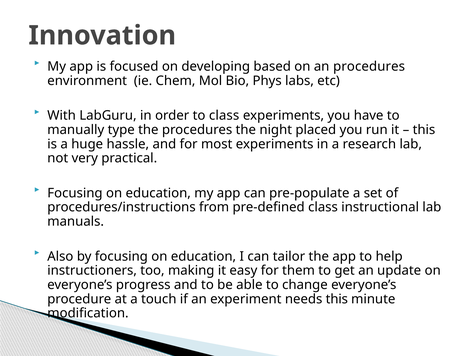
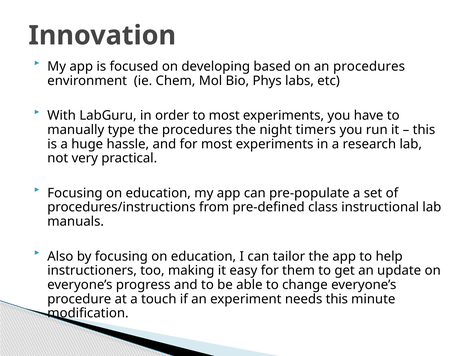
to class: class -> most
placed: placed -> timers
